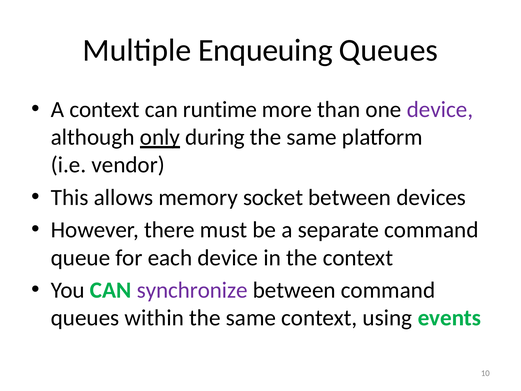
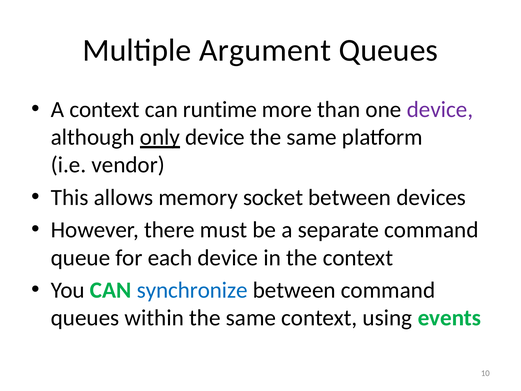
Enqueuing: Enqueuing -> Argument
during at (215, 137): during -> device
synchronize colour: purple -> blue
